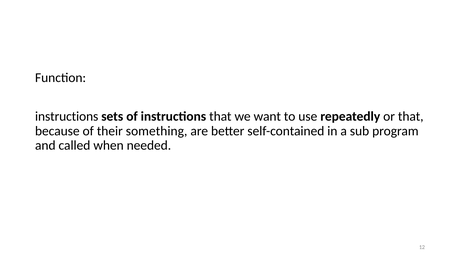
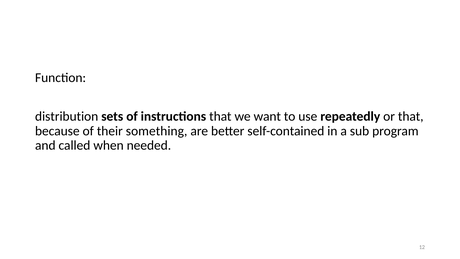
instructions at (67, 116): instructions -> distribution
